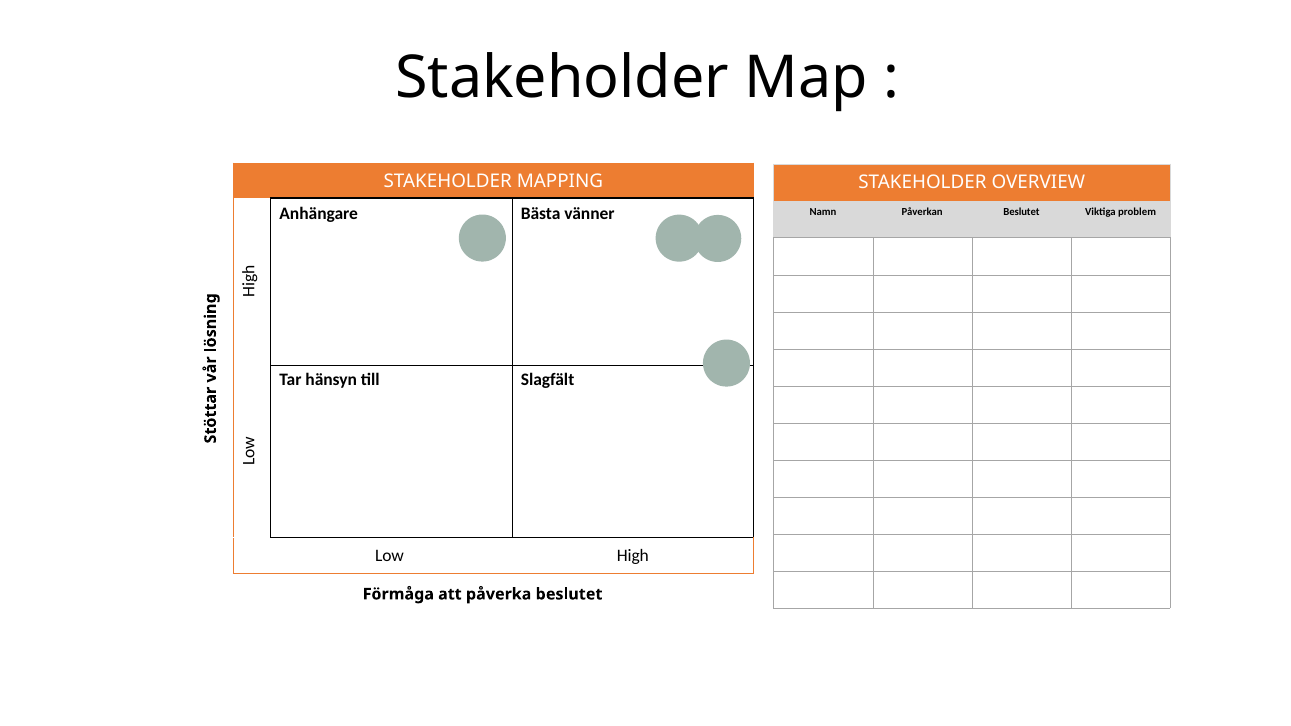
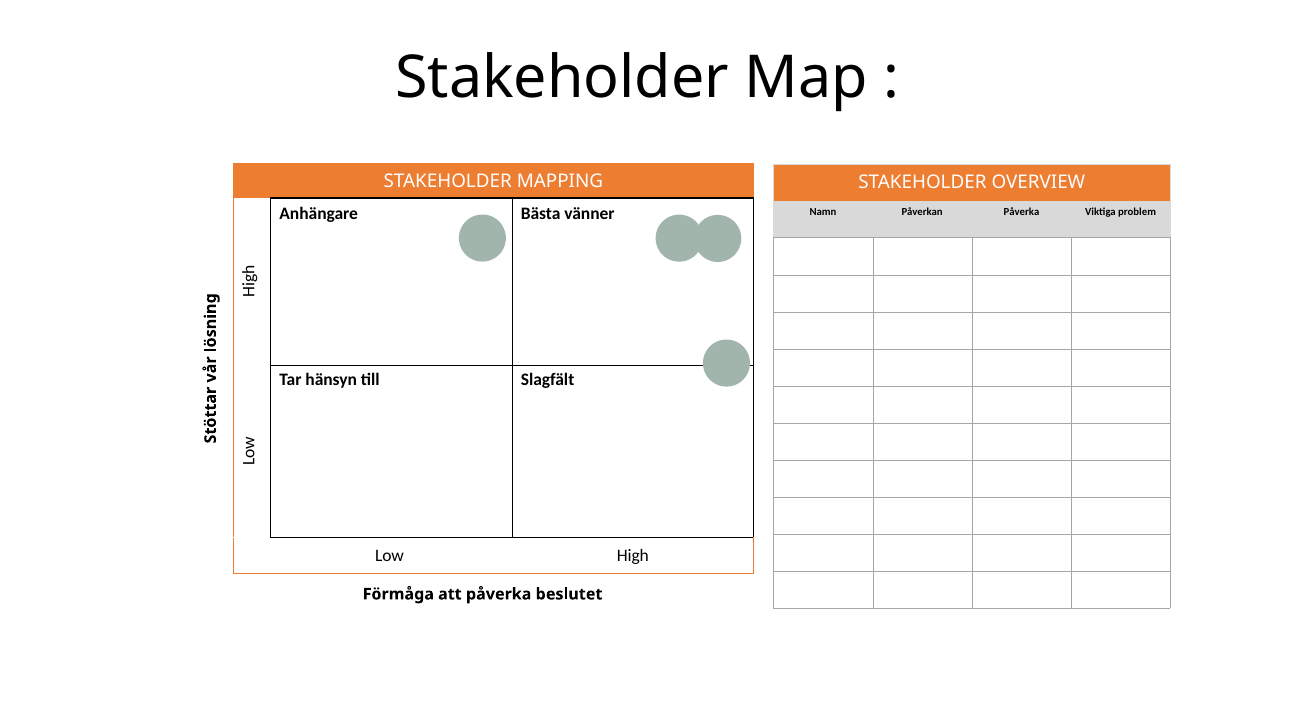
Påverkan Beslutet: Beslutet -> Påverka
